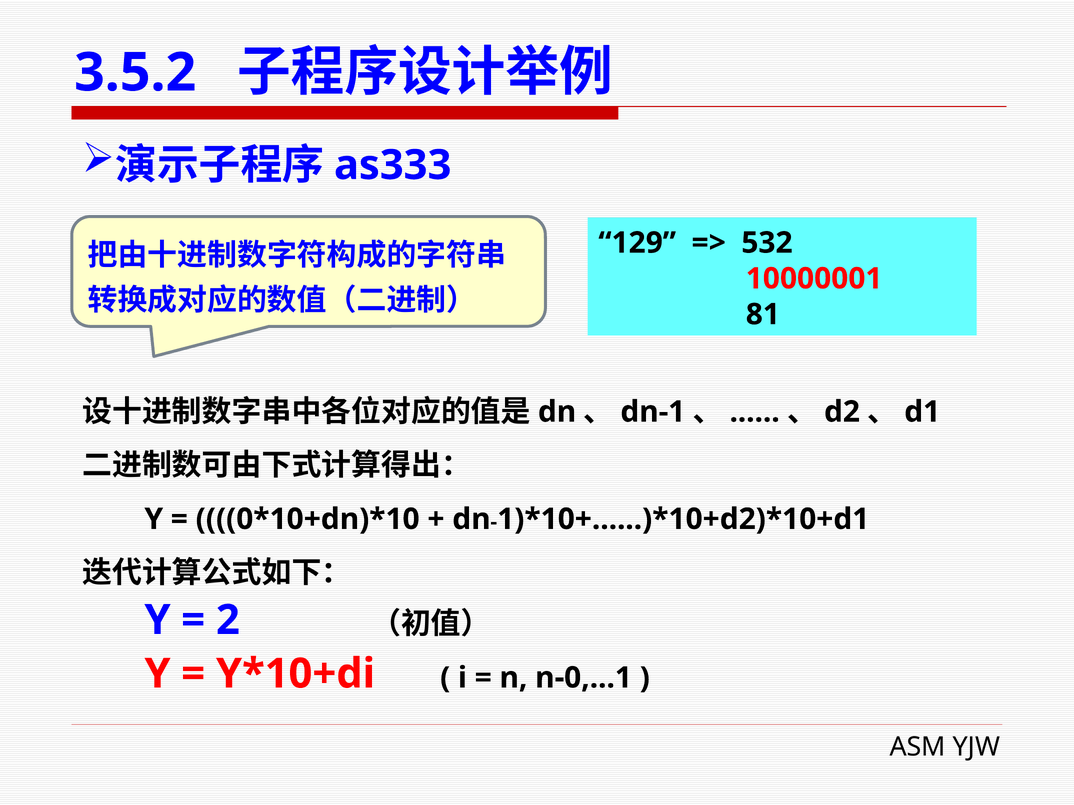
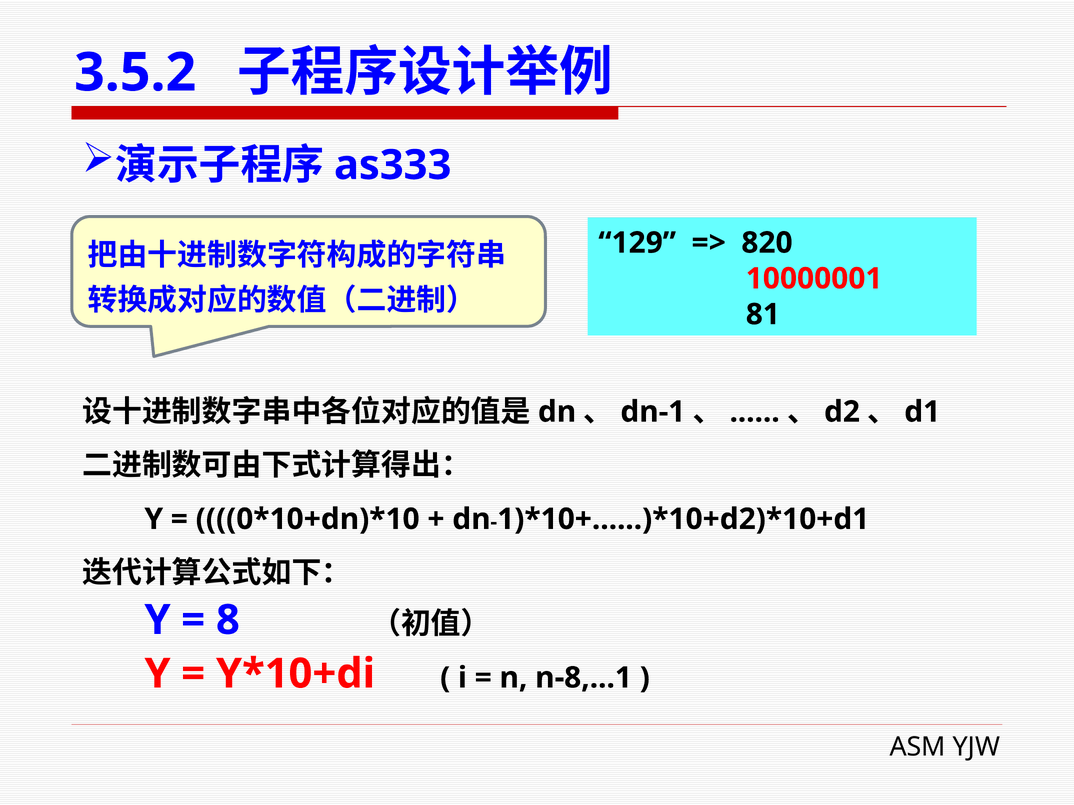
532: 532 -> 820
2: 2 -> 8
n-0,...1: n-0,...1 -> n-8,...1
